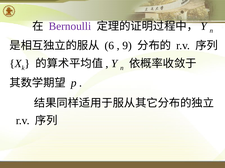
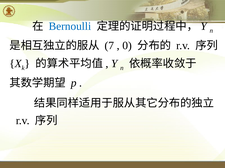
Bernoulli colour: purple -> blue
6: 6 -> 7
9: 9 -> 0
